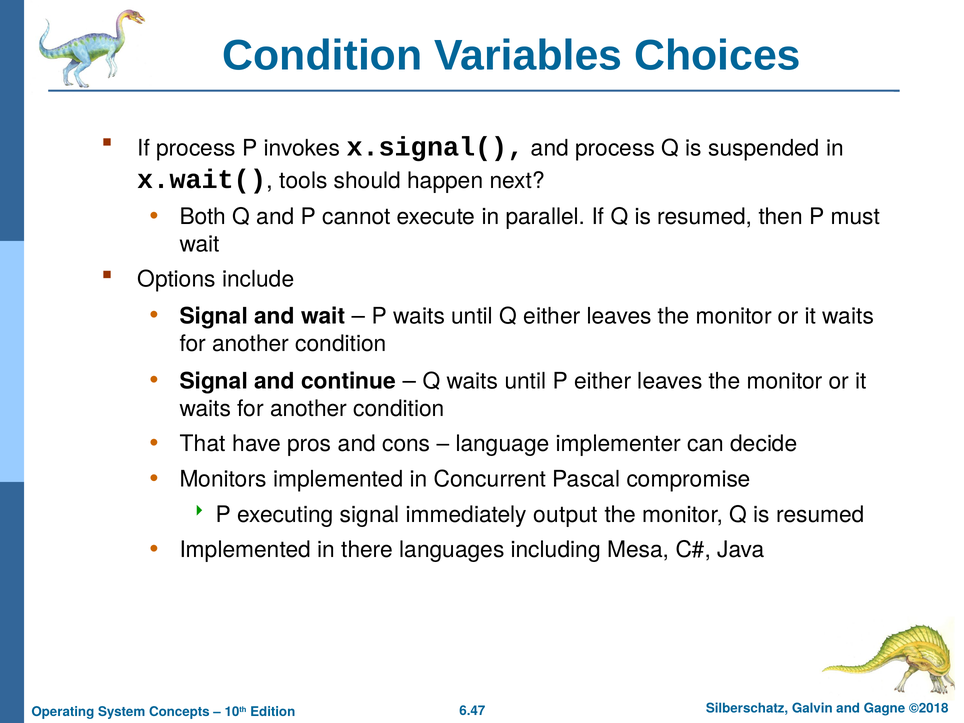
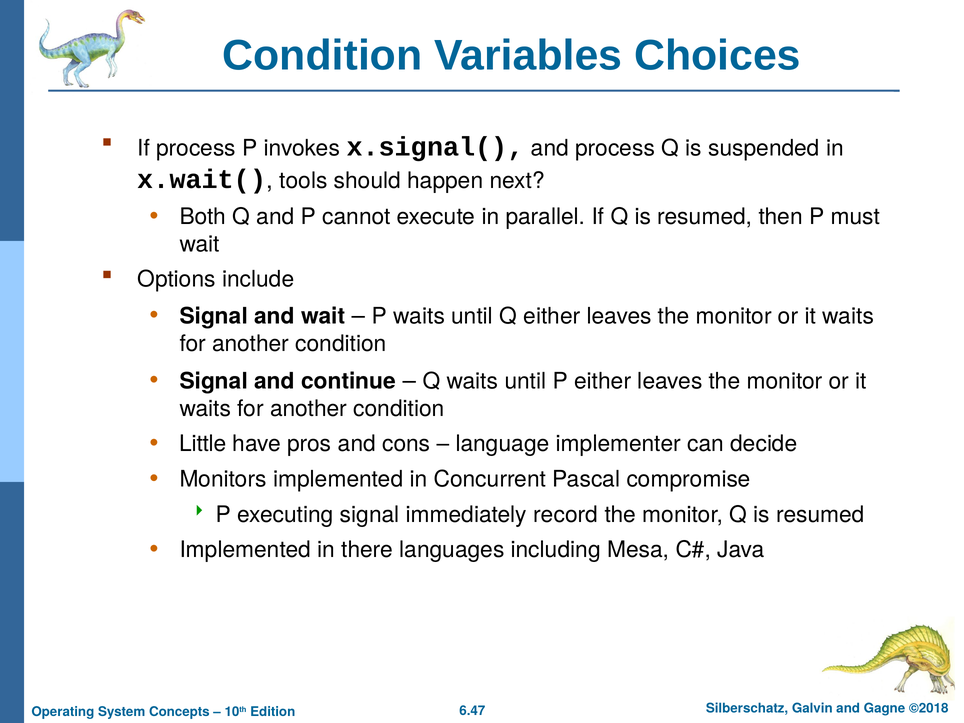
That: That -> Little
output: output -> record
